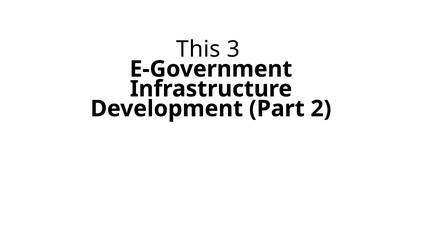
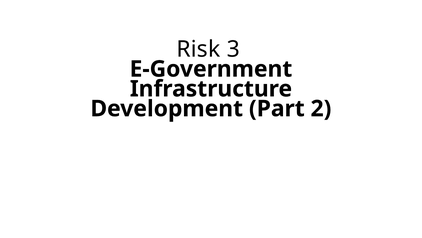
This: This -> Risk
